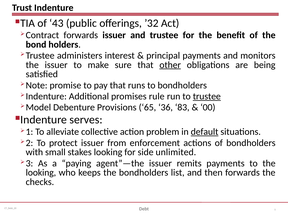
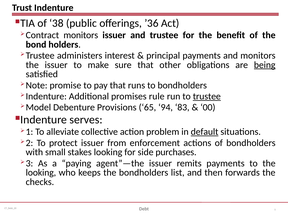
43: 43 -> 38
’32: ’32 -> ’36
forwards at (81, 35): forwards -> monitors
other underline: present -> none
being underline: none -> present
36: 36 -> 94
unlimited: unlimited -> purchases
